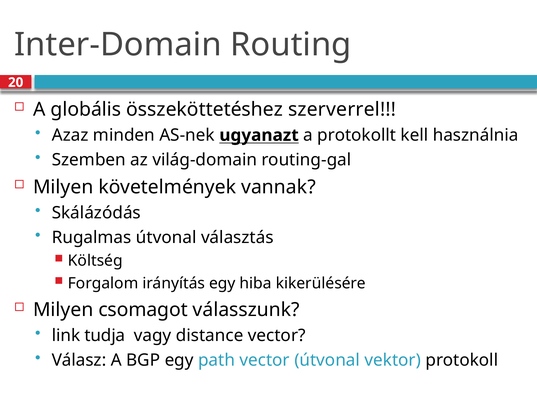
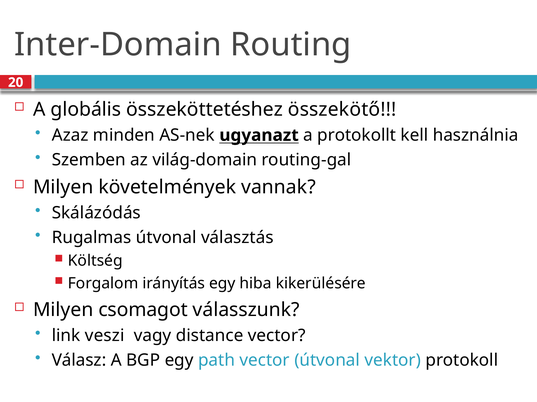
szerverrel: szerverrel -> összekötő
tudja: tudja -> veszi
